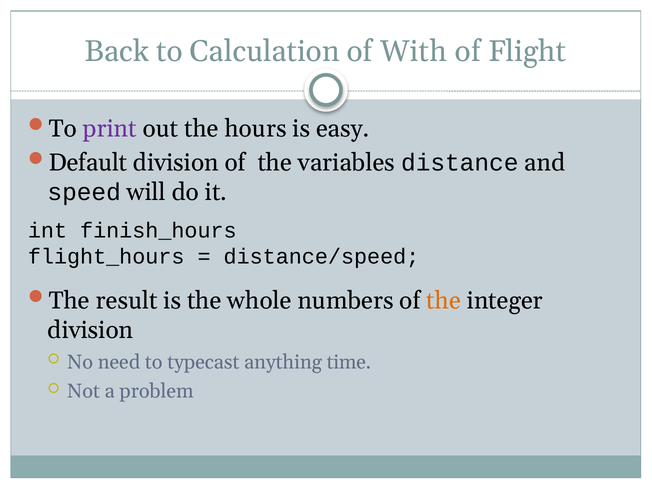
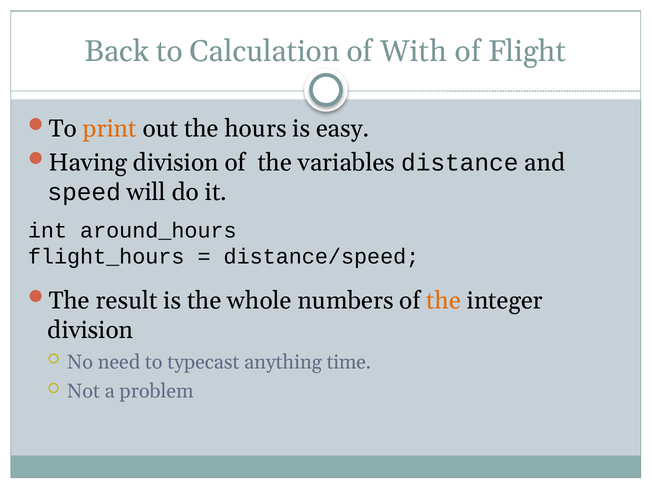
print colour: purple -> orange
Default: Default -> Having
finish_hours: finish_hours -> around_hours
